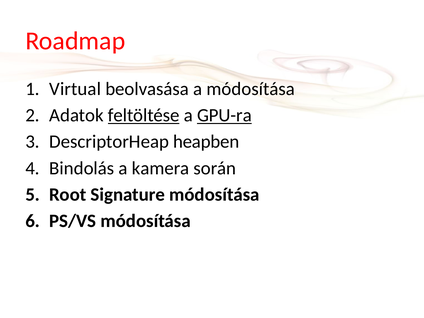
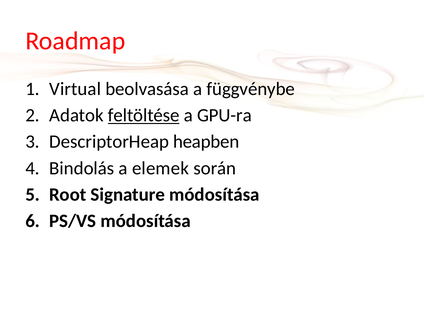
a módosítása: módosítása -> függvénybe
GPU-ra underline: present -> none
kamera: kamera -> elemek
